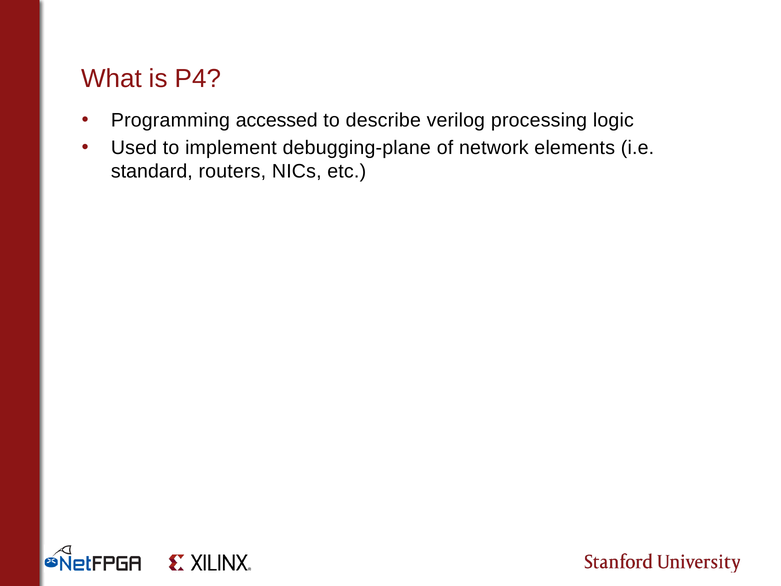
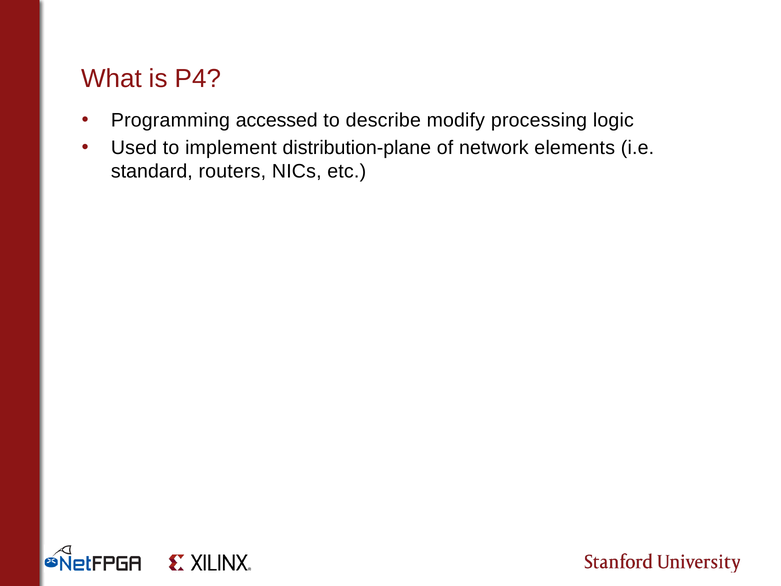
verilog: verilog -> modify
debugging-plane: debugging-plane -> distribution-plane
